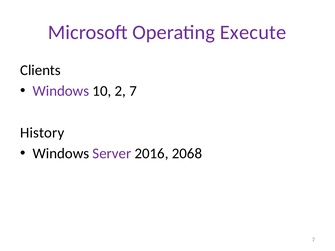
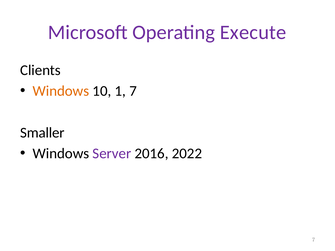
Windows at (61, 91) colour: purple -> orange
2: 2 -> 1
History: History -> Smaller
2068: 2068 -> 2022
